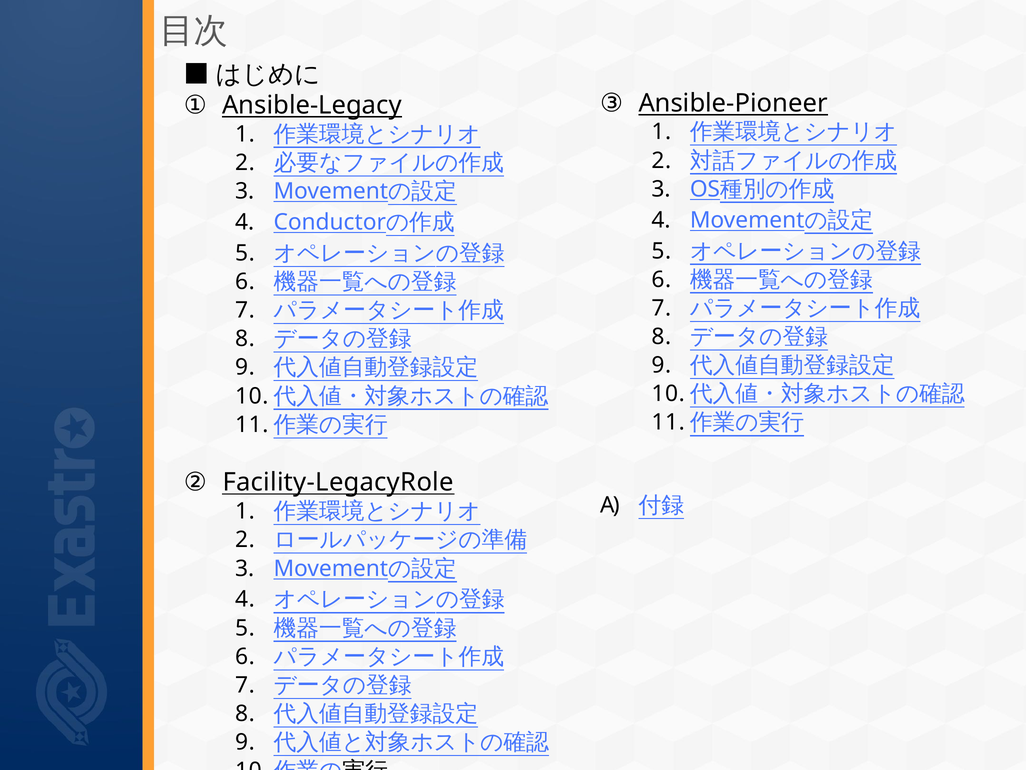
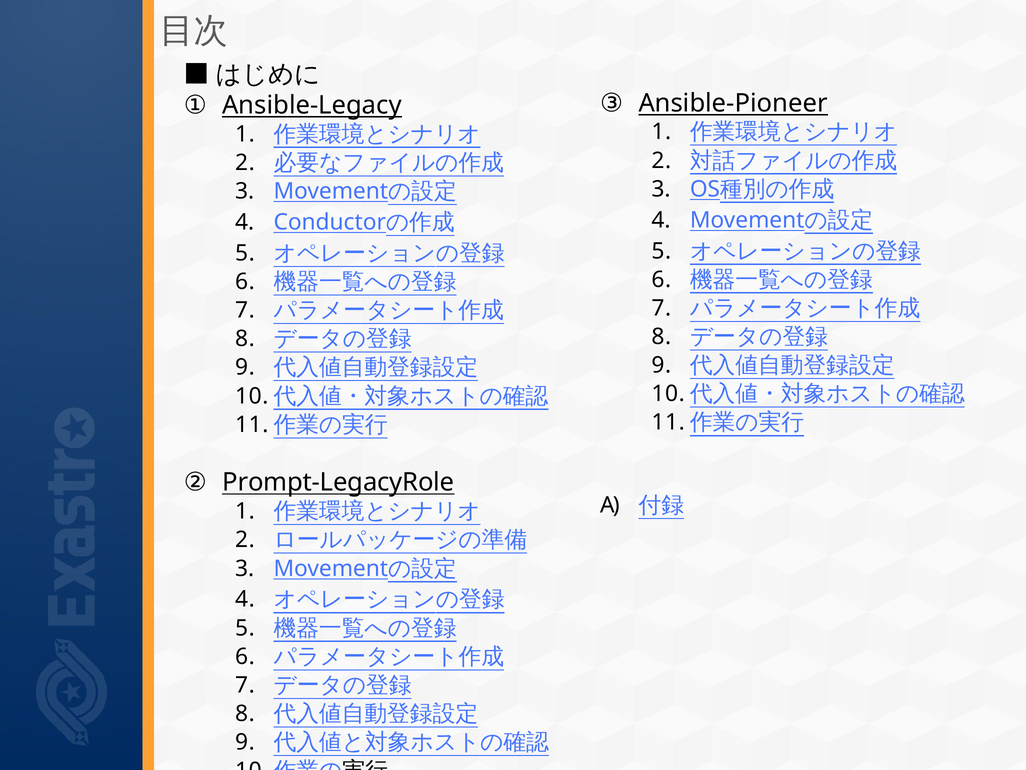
Facility-LegacyRole: Facility-LegacyRole -> Prompt-LegacyRole
